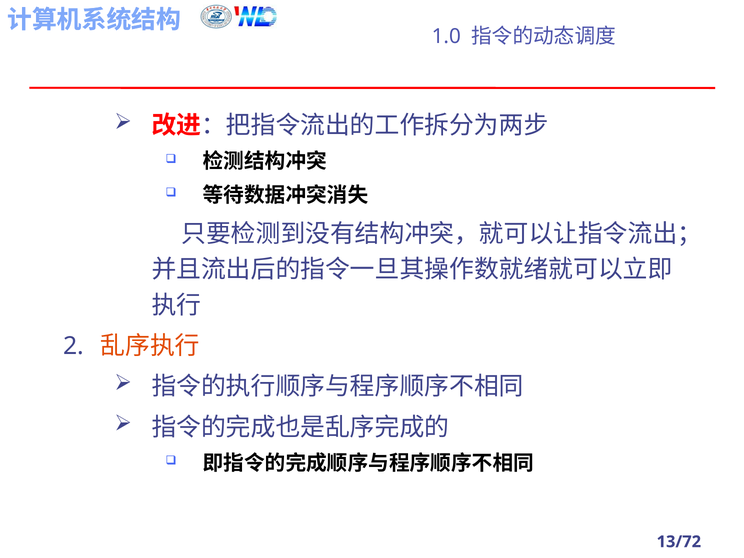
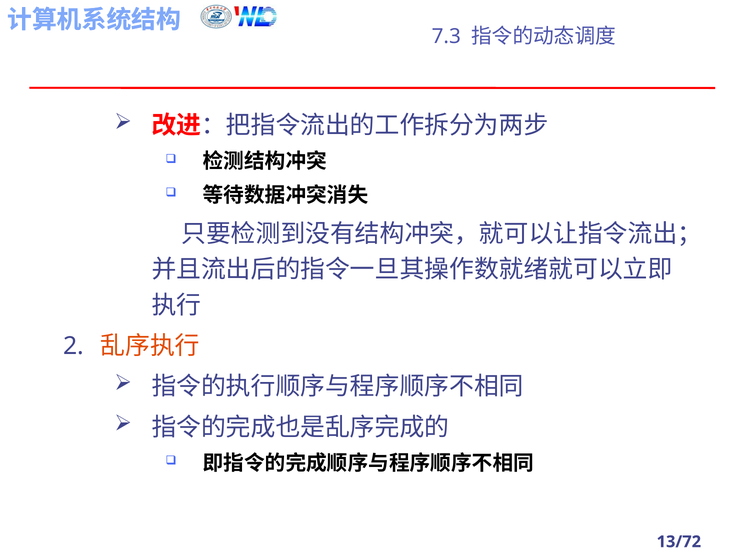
1.0: 1.0 -> 7.3
